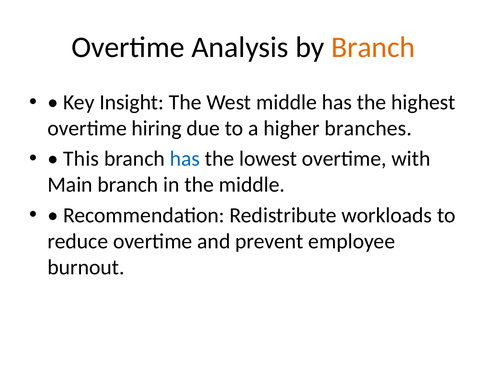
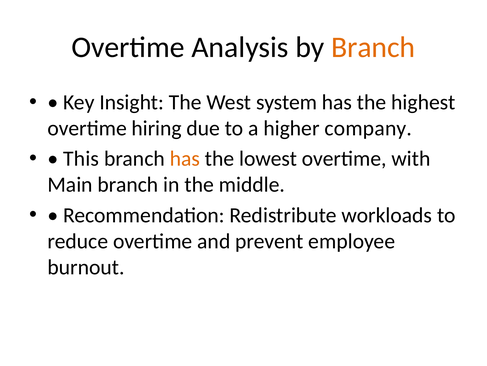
West middle: middle -> system
branches: branches -> company
has at (185, 158) colour: blue -> orange
